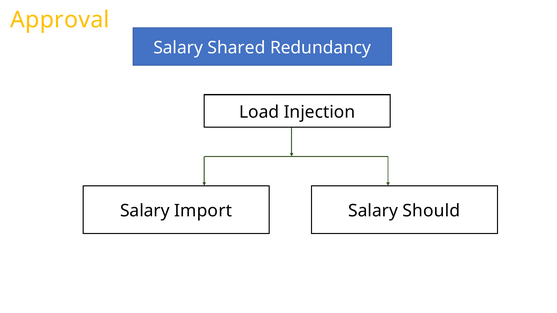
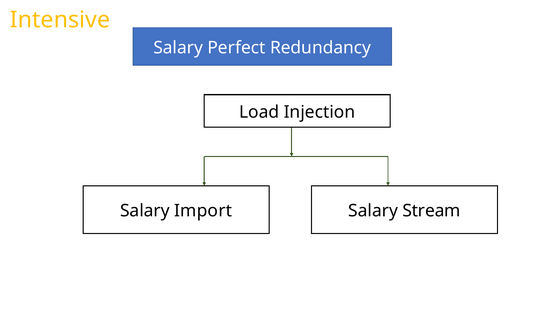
Approval: Approval -> Intensive
Shared: Shared -> Perfect
Should: Should -> Stream
